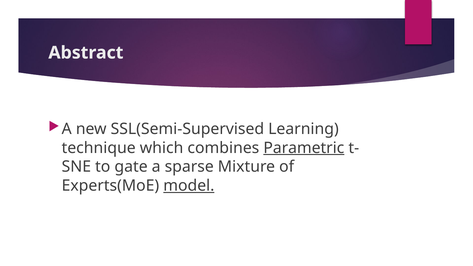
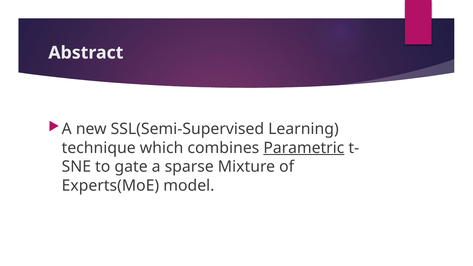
model underline: present -> none
